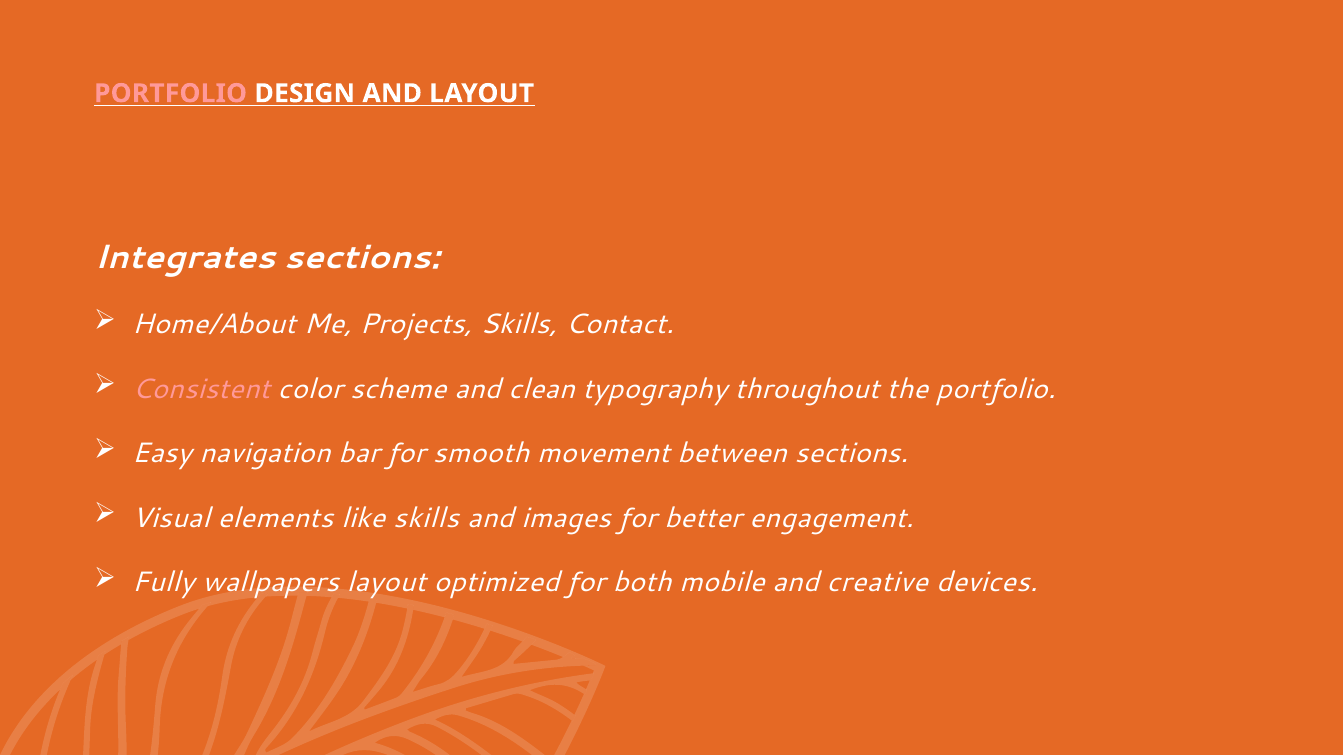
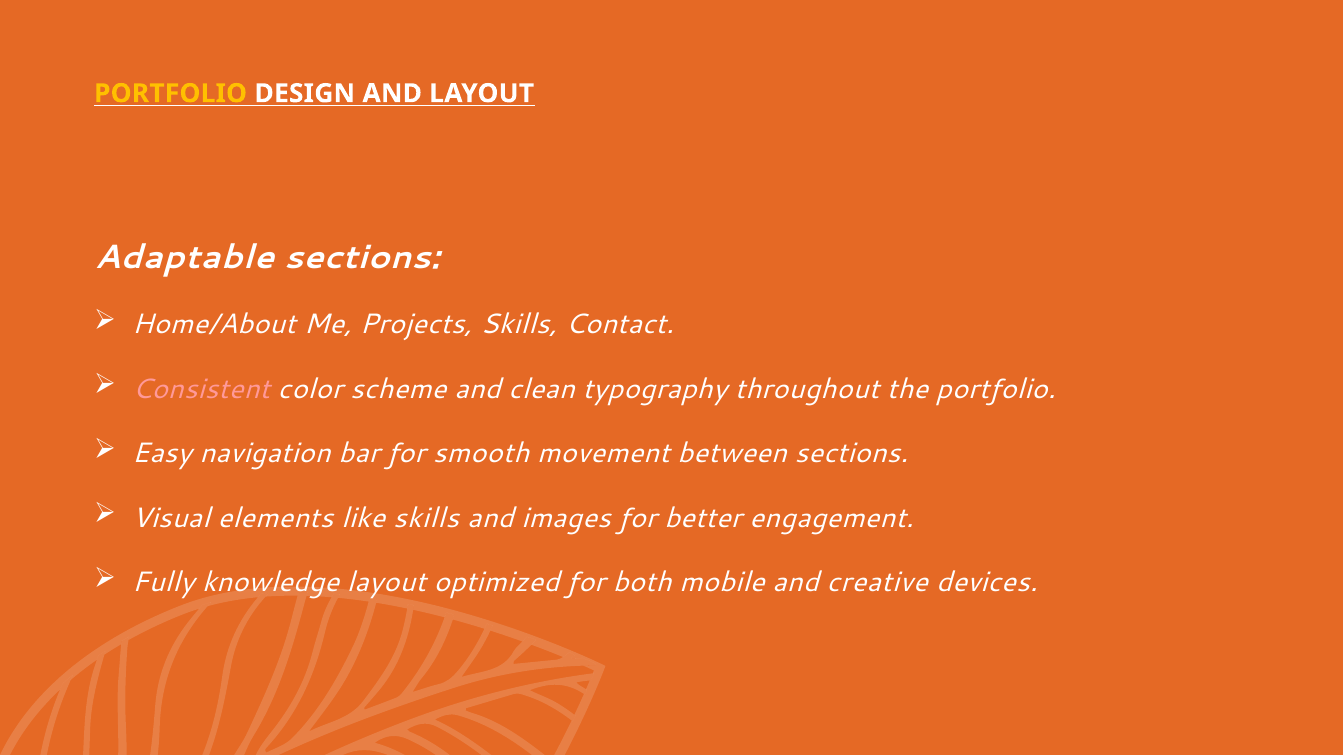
PORTFOLIO at (171, 94) colour: pink -> yellow
Integrates: Integrates -> Adaptable
wallpapers: wallpapers -> knowledge
